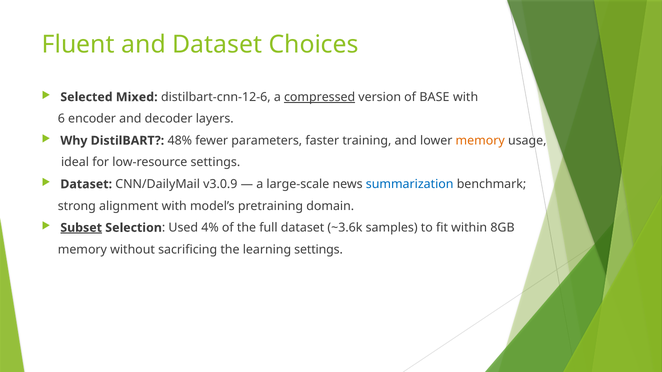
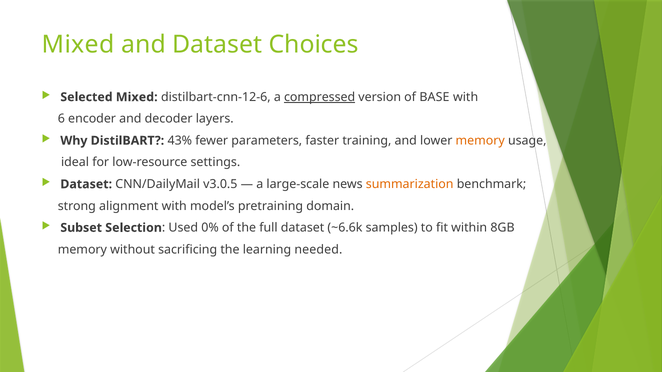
Fluent at (78, 44): Fluent -> Mixed
48%: 48% -> 43%
v3.0.9: v3.0.9 -> v3.0.5
summarization colour: blue -> orange
Subset underline: present -> none
4%: 4% -> 0%
~3.6k: ~3.6k -> ~6.6k
learning settings: settings -> needed
